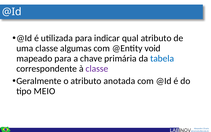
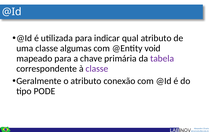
tabela colour: blue -> purple
anotada: anotada -> conexão
MEIO: MEIO -> PODE
